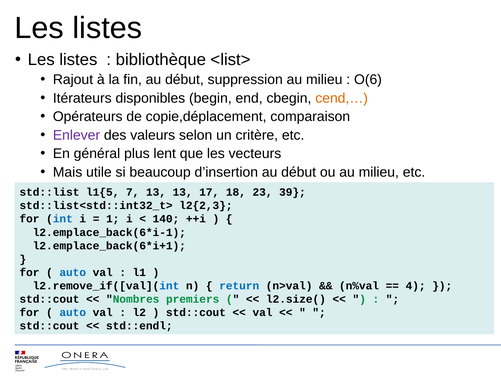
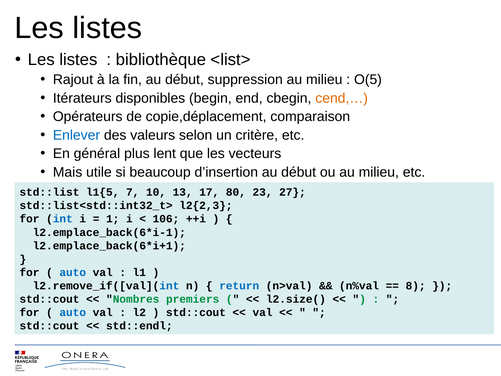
O(6: O(6 -> O(5
Enlever colour: purple -> blue
7 13: 13 -> 10
18: 18 -> 80
39: 39 -> 27
140: 140 -> 106
4: 4 -> 8
